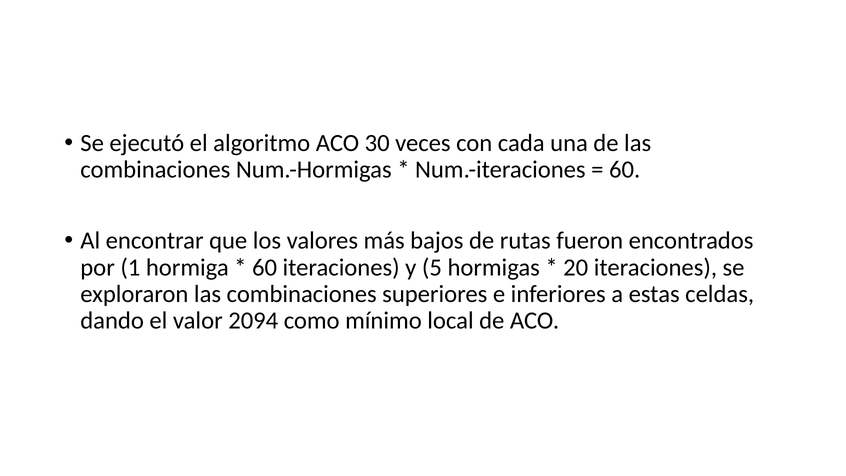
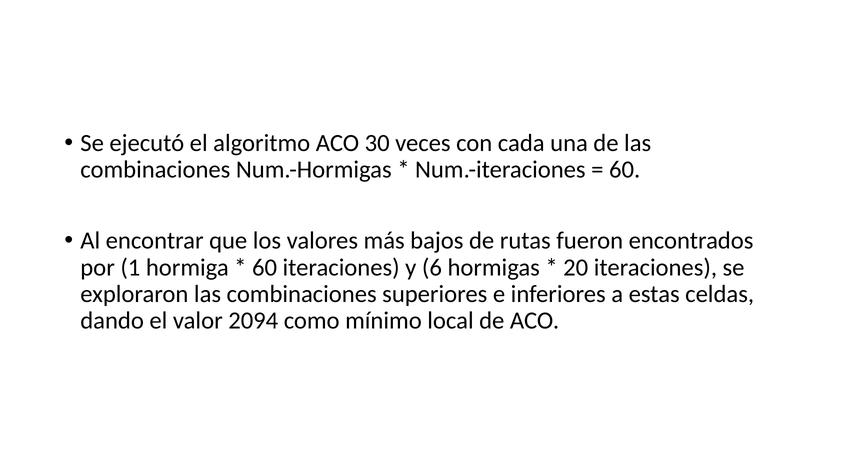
5: 5 -> 6
